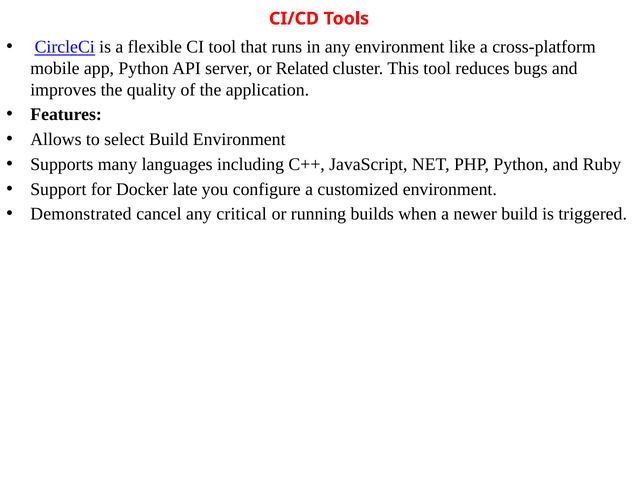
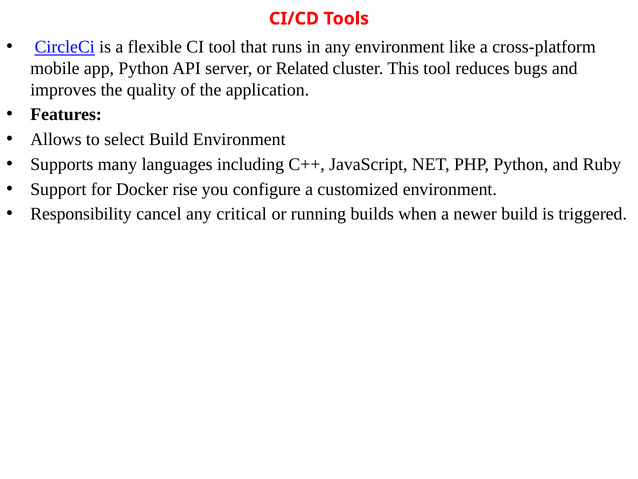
late: late -> rise
Demonstrated: Demonstrated -> Responsibility
